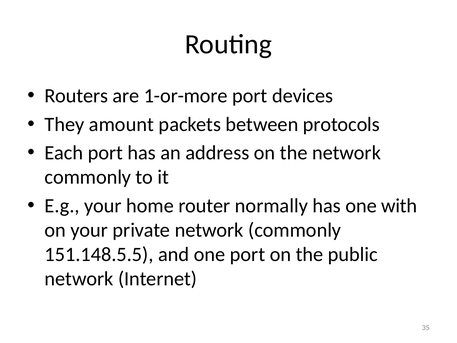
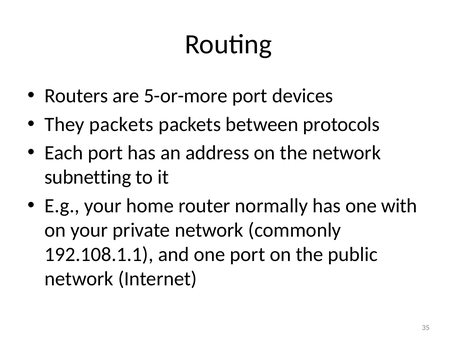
1-or-more: 1-or-more -> 5-or-more
They amount: amount -> packets
commonly at (88, 177): commonly -> subnetting
151.148.5.5: 151.148.5.5 -> 192.108.1.1
